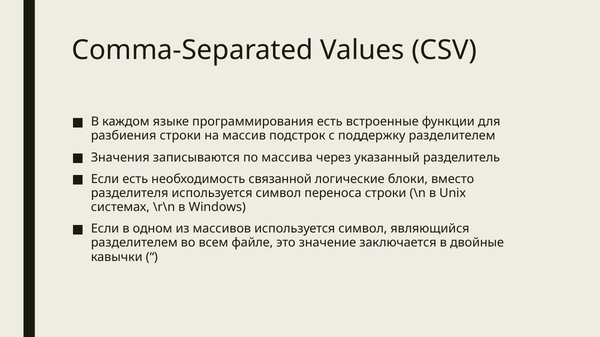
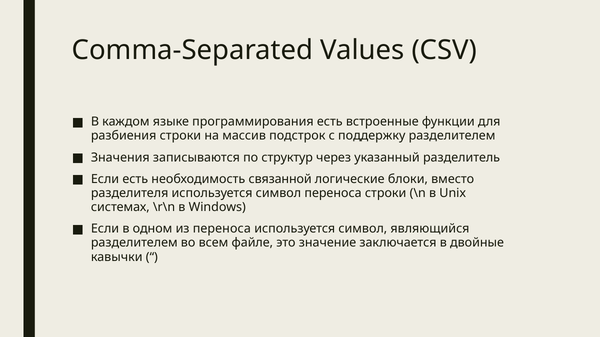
массива: массива -> структур
из массивов: массивов -> переноса
